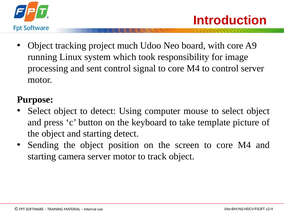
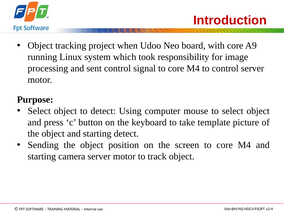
much: much -> when
